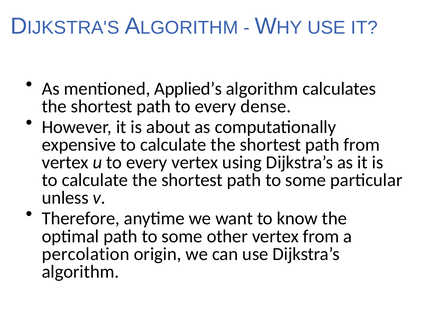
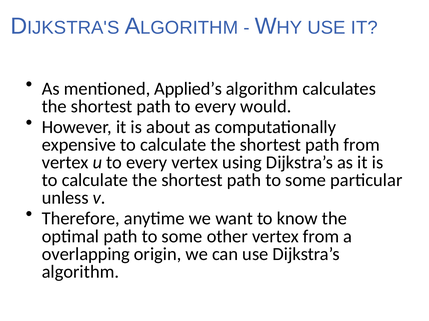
dense: dense -> would
percolation: percolation -> overlapping
